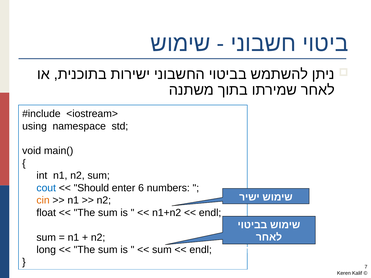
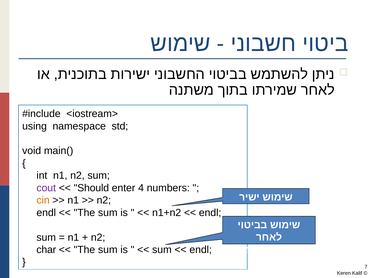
cout colour: blue -> purple
6: 6 -> 4
float at (46, 213): float -> endl
long: long -> char
